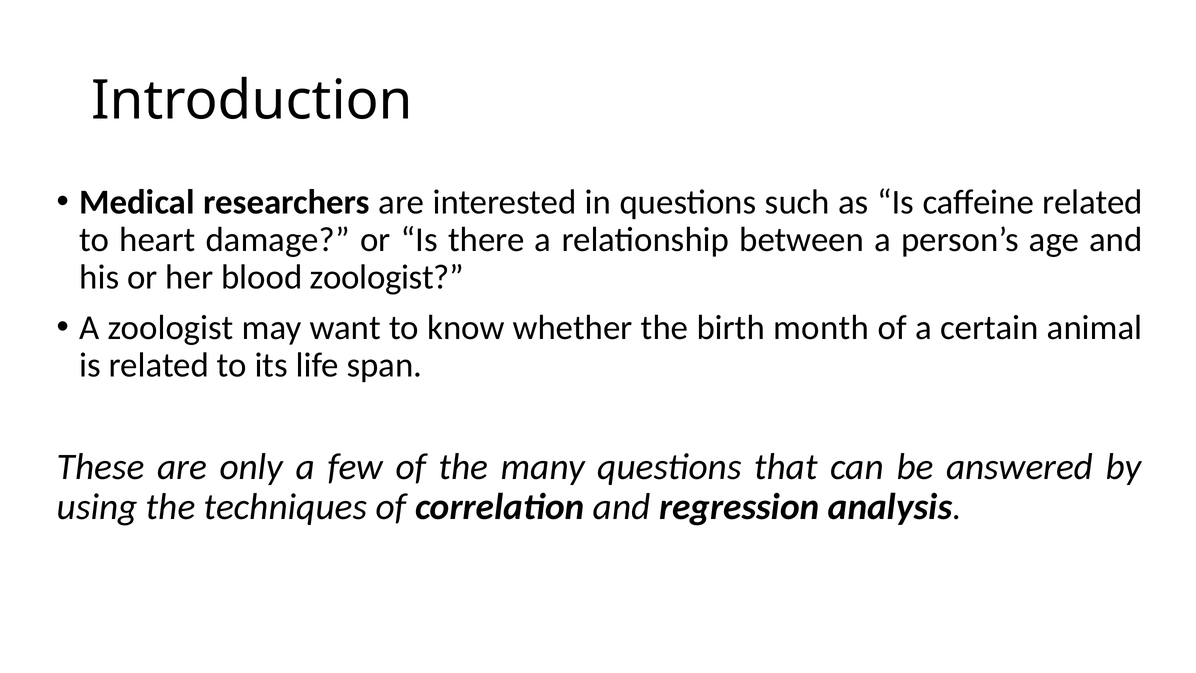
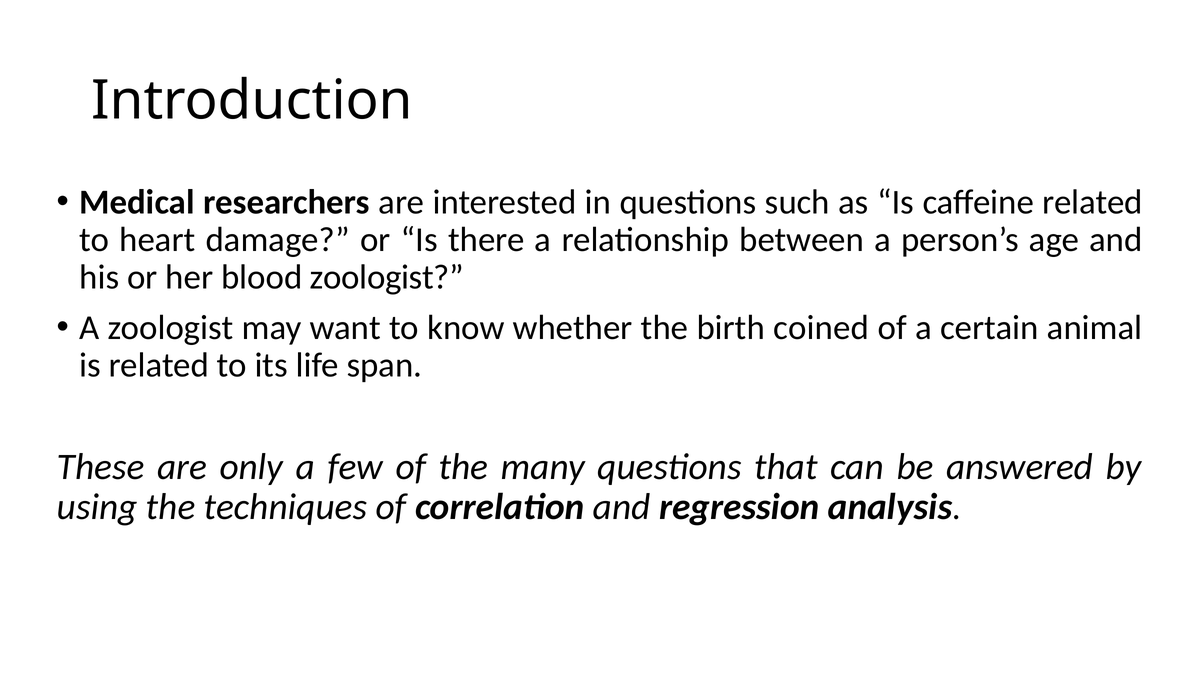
month: month -> coined
